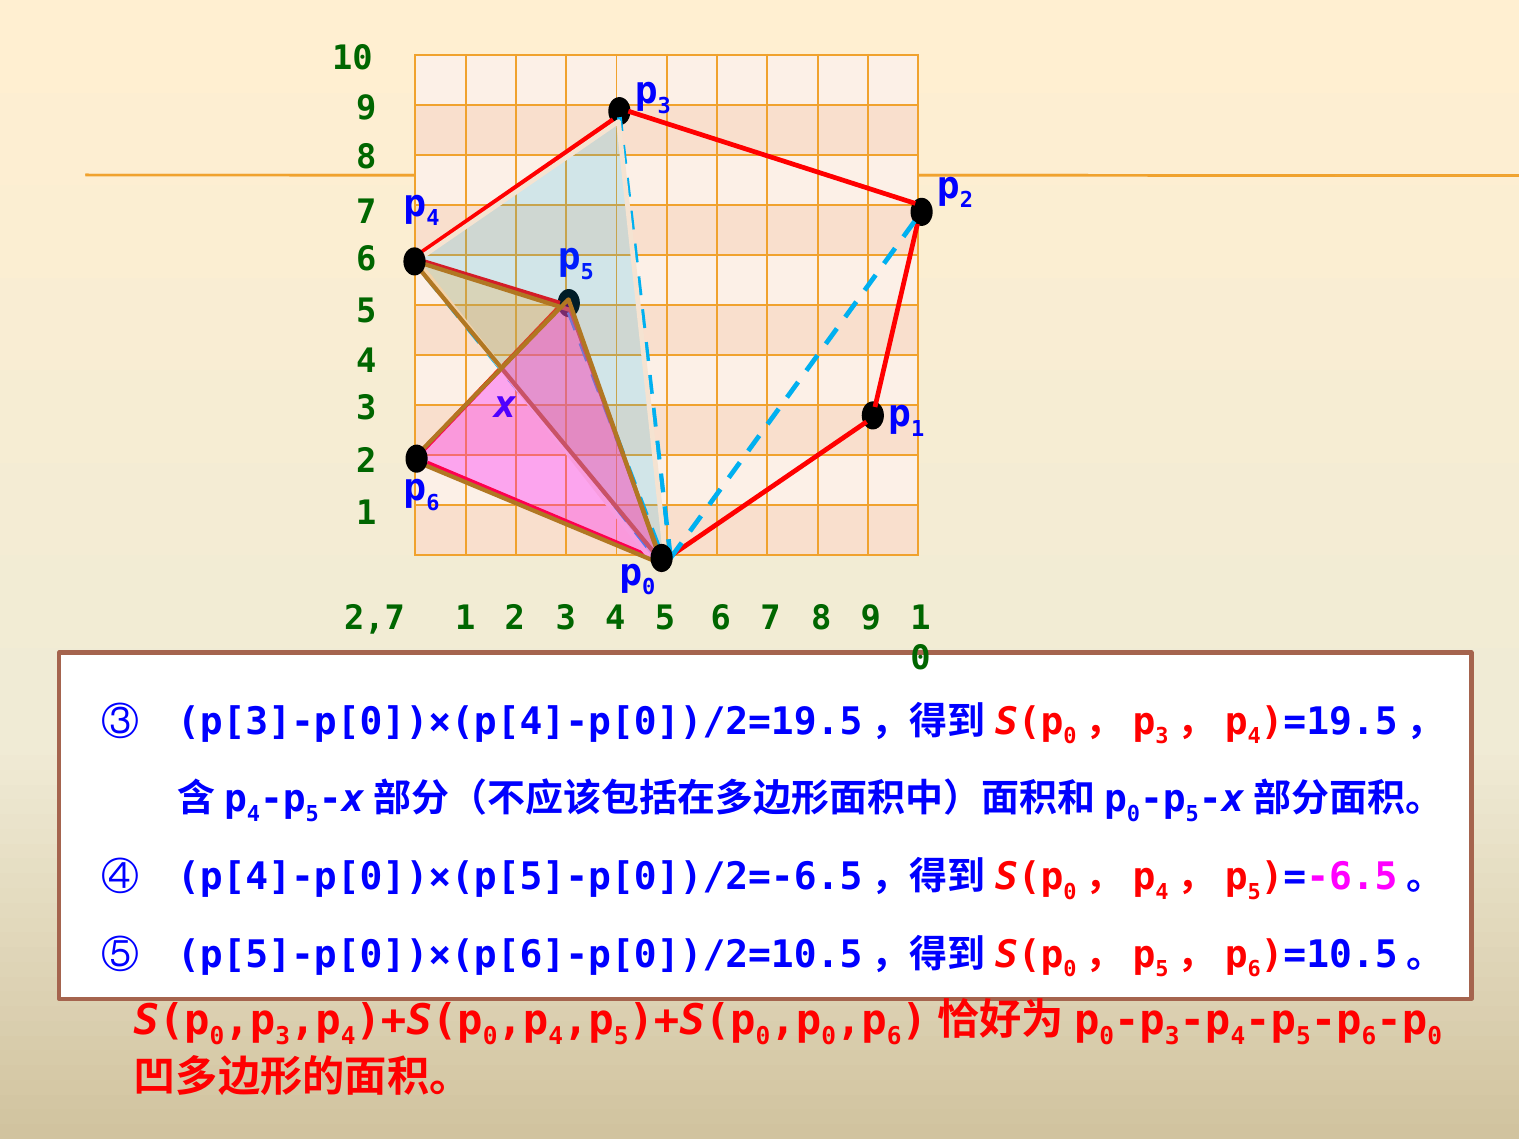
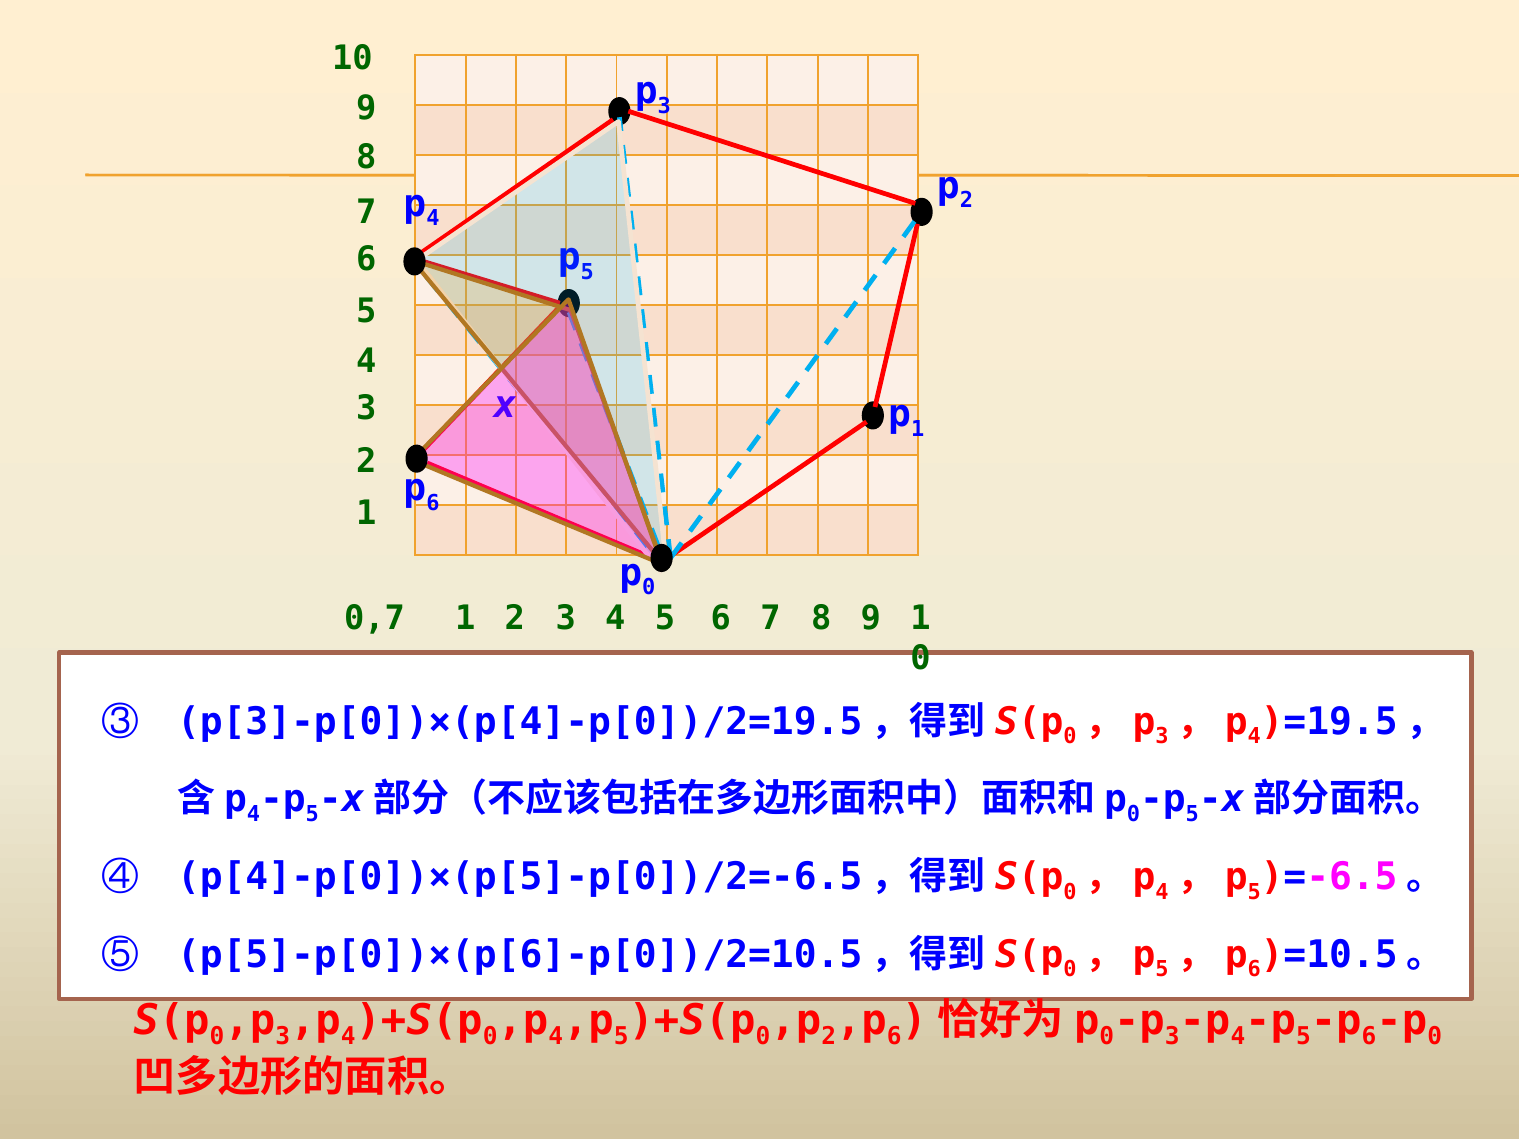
2,7: 2,7 -> 0,7
0 at (829, 1037): 0 -> 2
